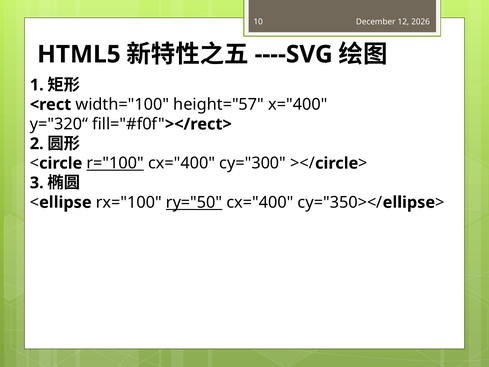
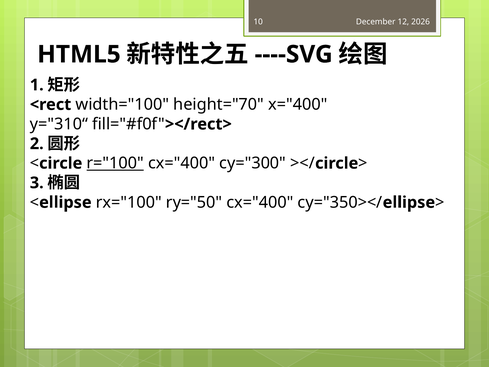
height="57: height="57 -> height="70
y="320“: y="320“ -> y="310“
ry="50 underline: present -> none
